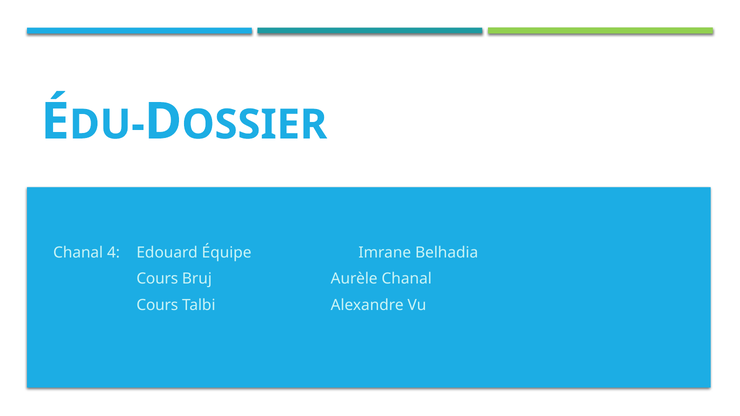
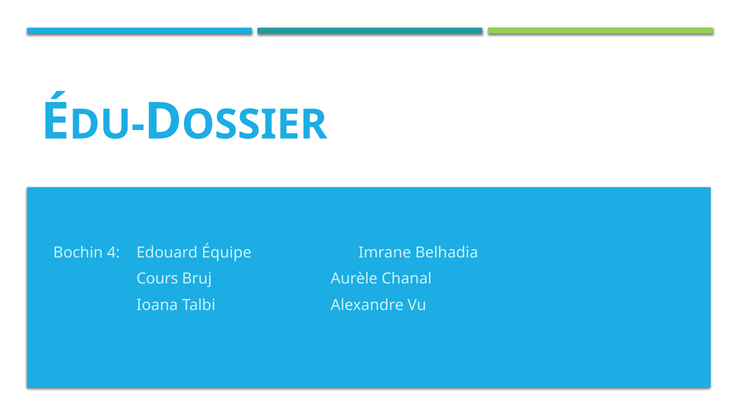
Chanal at (78, 253): Chanal -> Bochin
Cours at (157, 305): Cours -> Ioana
